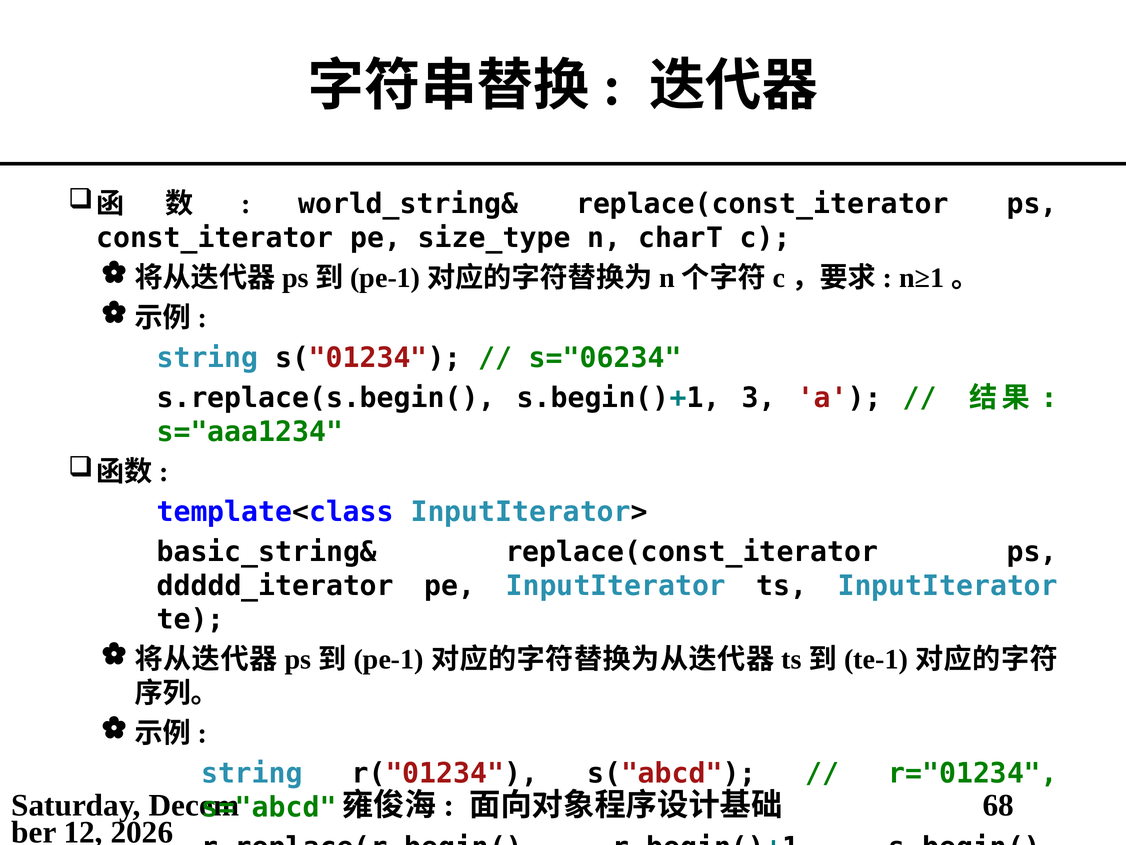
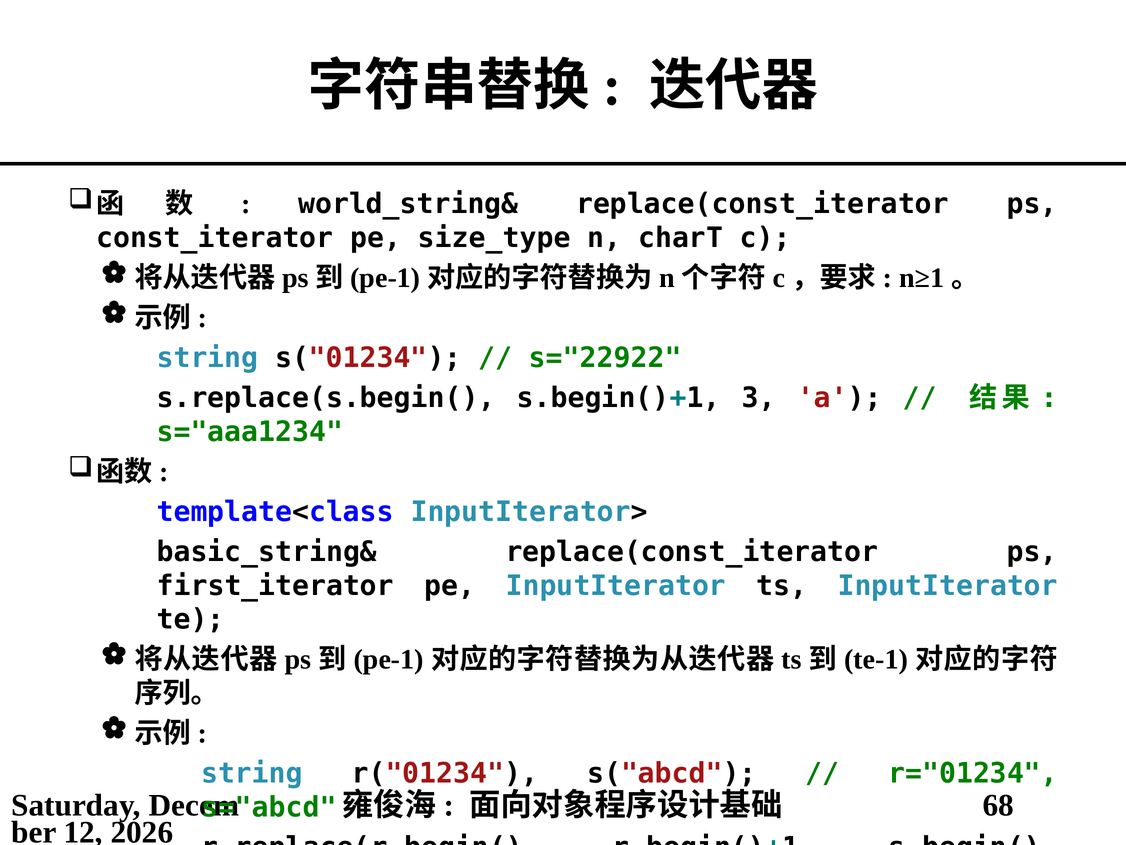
s="06234: s="06234 -> s="22922
ddddd_iterator: ddddd_iterator -> first_iterator
